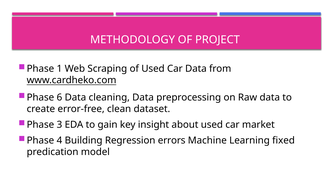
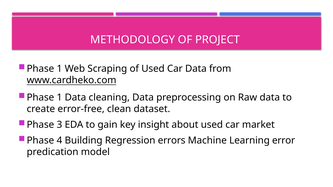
6 at (59, 98): 6 -> 1
fixed: fixed -> error
